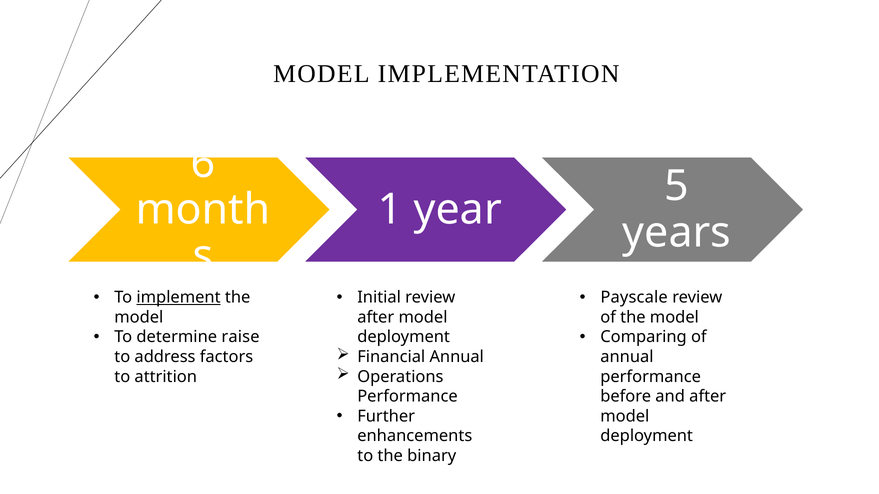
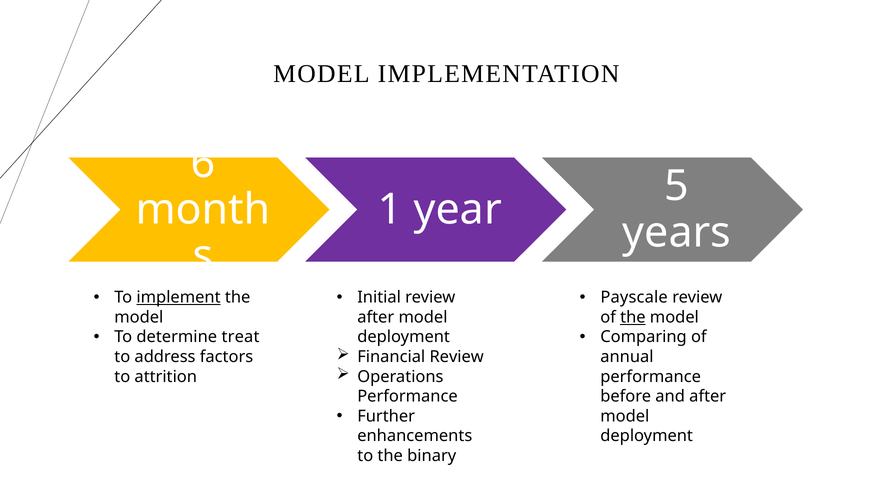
the at (633, 318) underline: none -> present
raise: raise -> treat
Financial Annual: Annual -> Review
